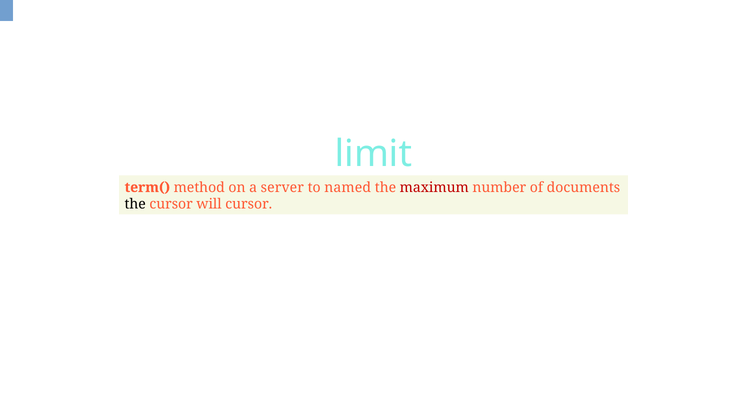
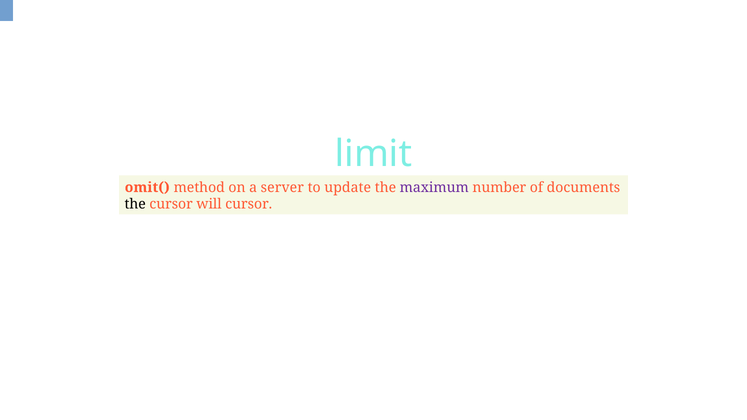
term(: term( -> omit(
named: named -> update
maximum colour: red -> purple
